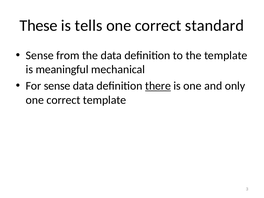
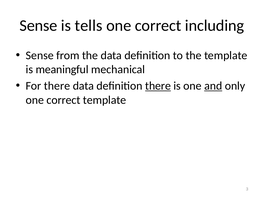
These at (39, 26): These -> Sense
standard: standard -> including
For sense: sense -> there
and underline: none -> present
